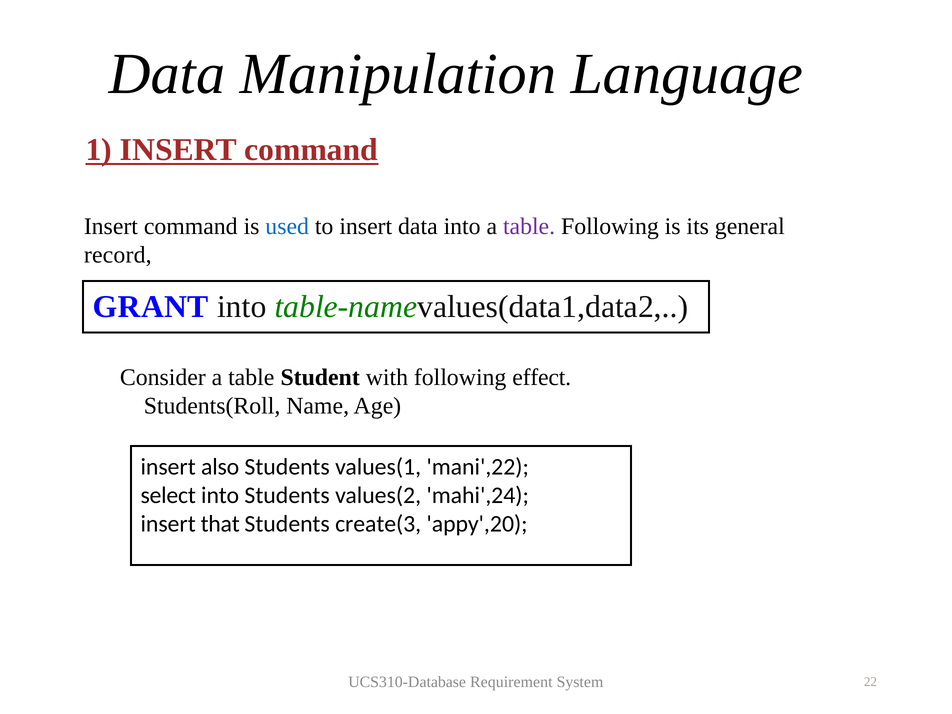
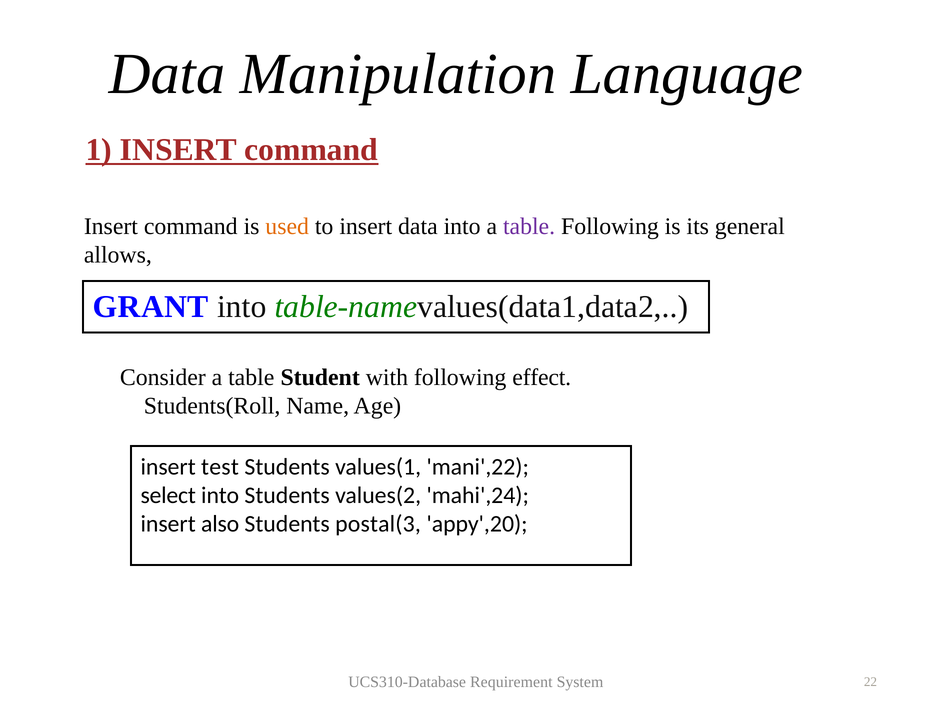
used colour: blue -> orange
record: record -> allows
also: also -> test
that: that -> also
create(3: create(3 -> postal(3
